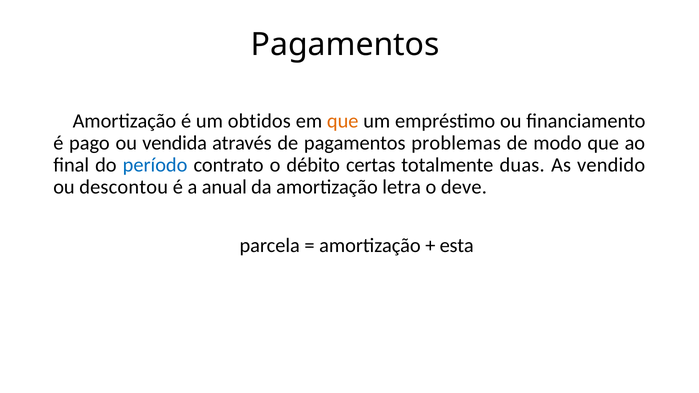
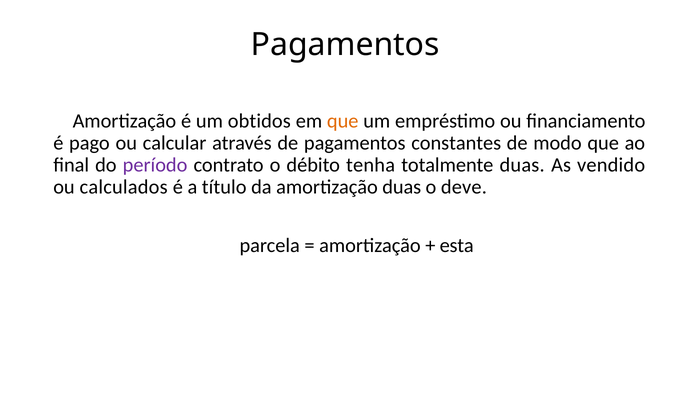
vendida: vendida -> calcular
problemas: problemas -> constantes
período colour: blue -> purple
certas: certas -> tenha
descontou: descontou -> calculados
anual: anual -> título
amortização letra: letra -> duas
